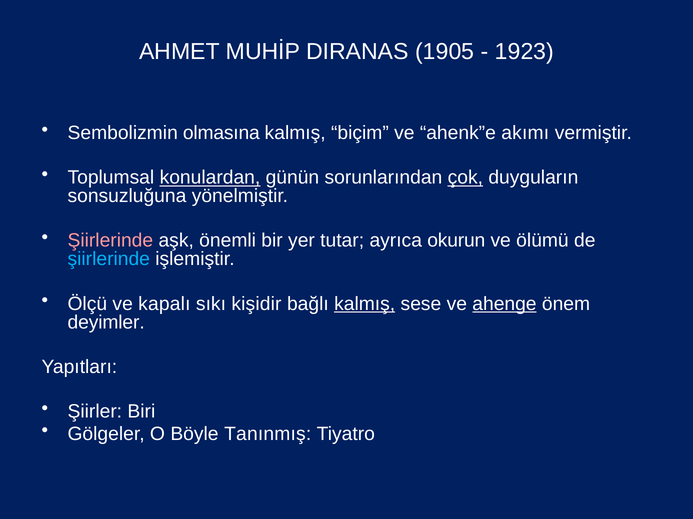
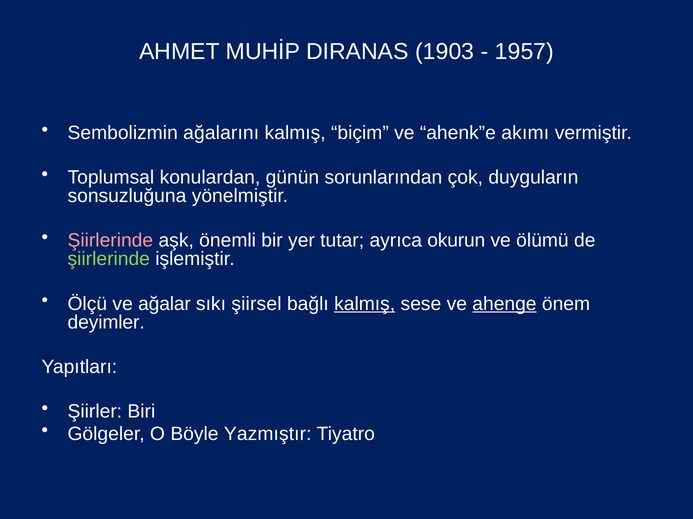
1905: 1905 -> 1903
1923: 1923 -> 1957
olmasına: olmasına -> ağalarını
konulardan underline: present -> none
çok underline: present -> none
şiirlerinde at (109, 259) colour: light blue -> light green
kapalı: kapalı -> ağalar
kişidir: kişidir -> şiirsel
Tanınmış: Tanınmış -> Yazmıştır
